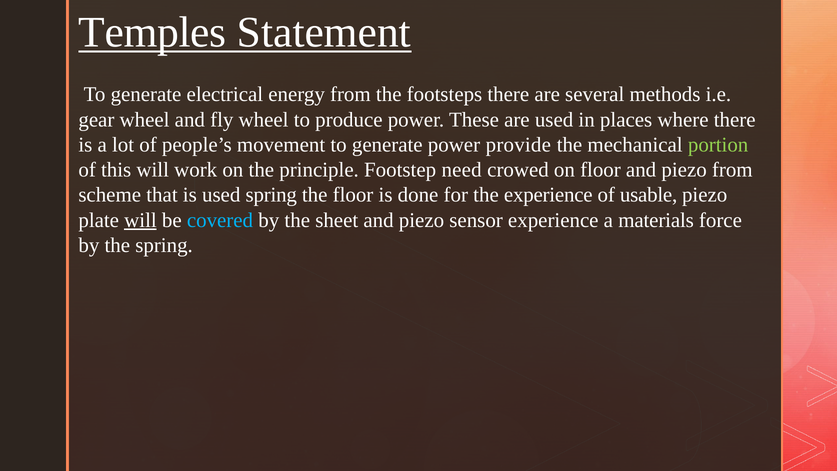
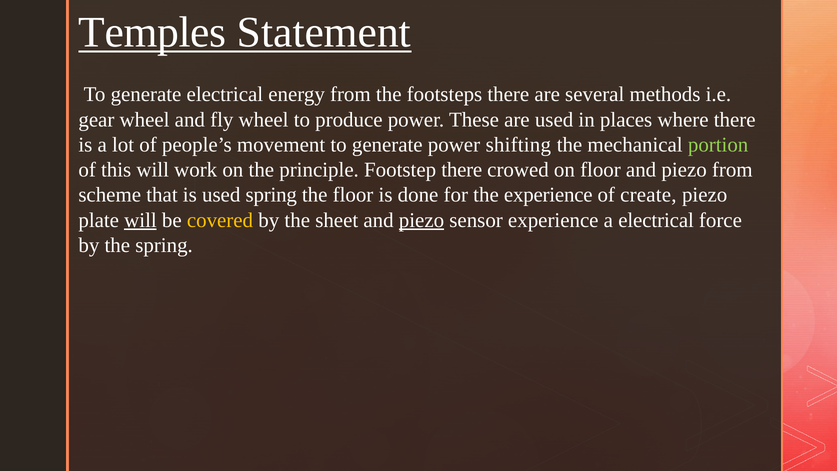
provide: provide -> shifting
Footstep need: need -> there
usable: usable -> create
covered colour: light blue -> yellow
piezo at (421, 220) underline: none -> present
a materials: materials -> electrical
